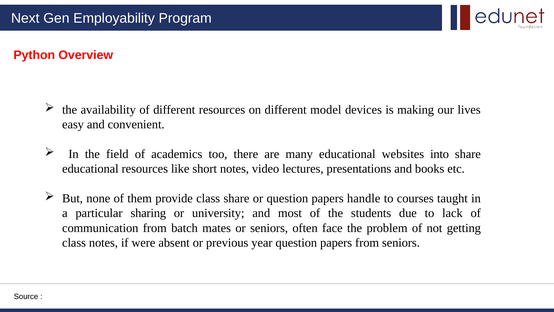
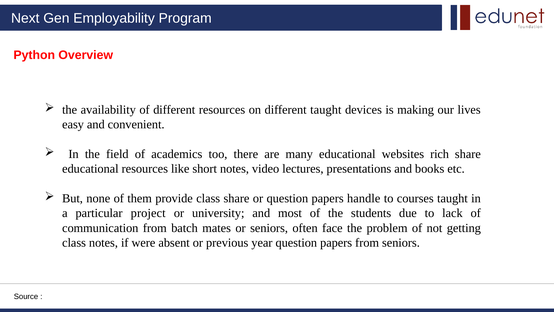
different model: model -> taught
into: into -> rich
sharing: sharing -> project
